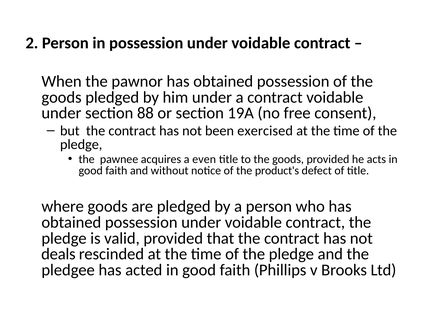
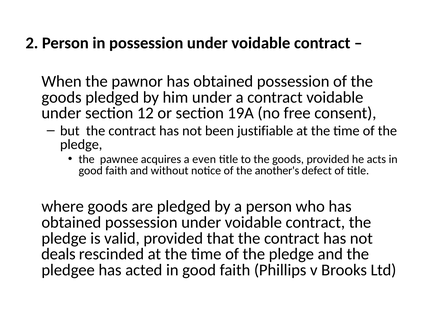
88: 88 -> 12
exercised: exercised -> justifiable
product's: product's -> another's
